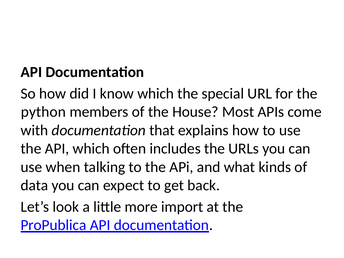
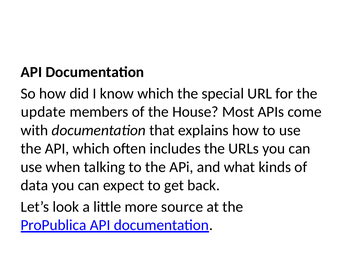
python: python -> update
import: import -> source
